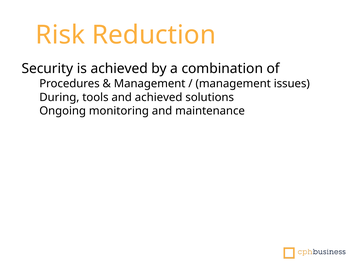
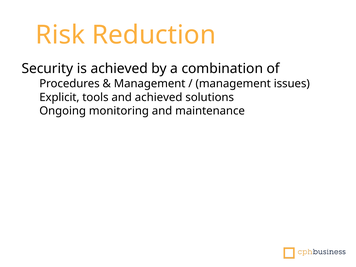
During: During -> Explicit
